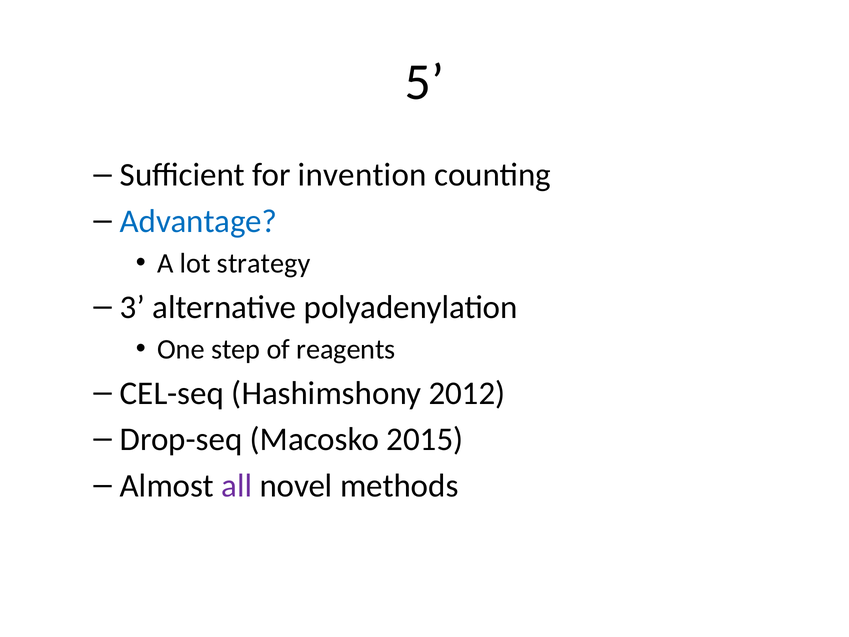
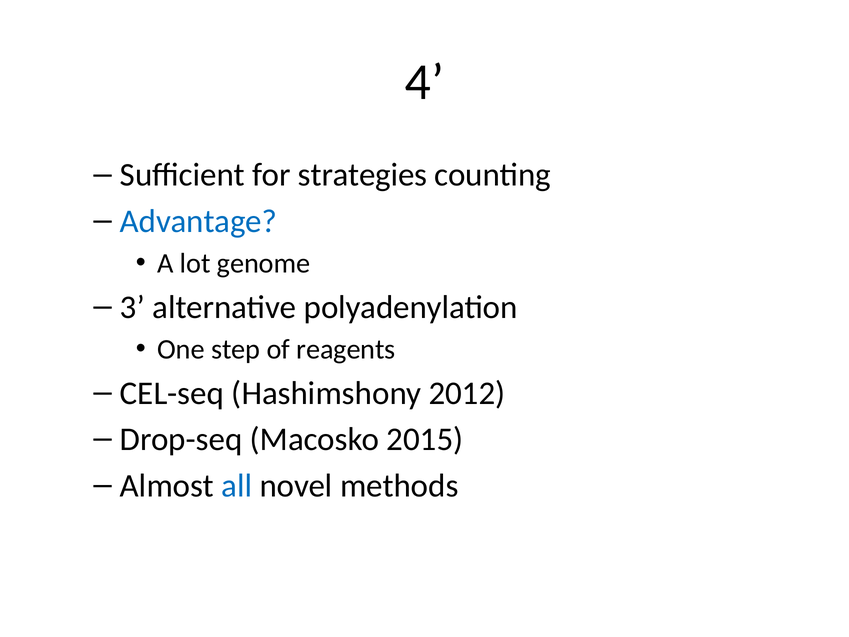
5: 5 -> 4
invention: invention -> strategies
strategy: strategy -> genome
all colour: purple -> blue
